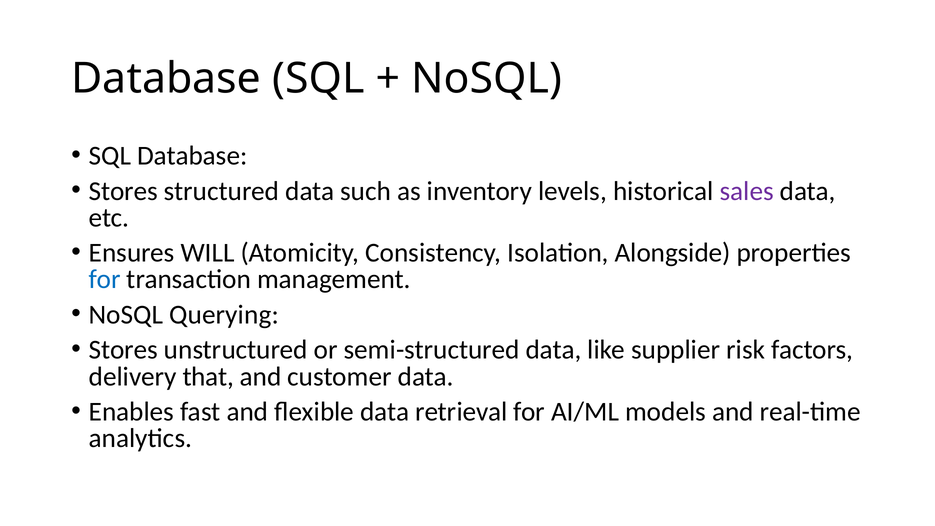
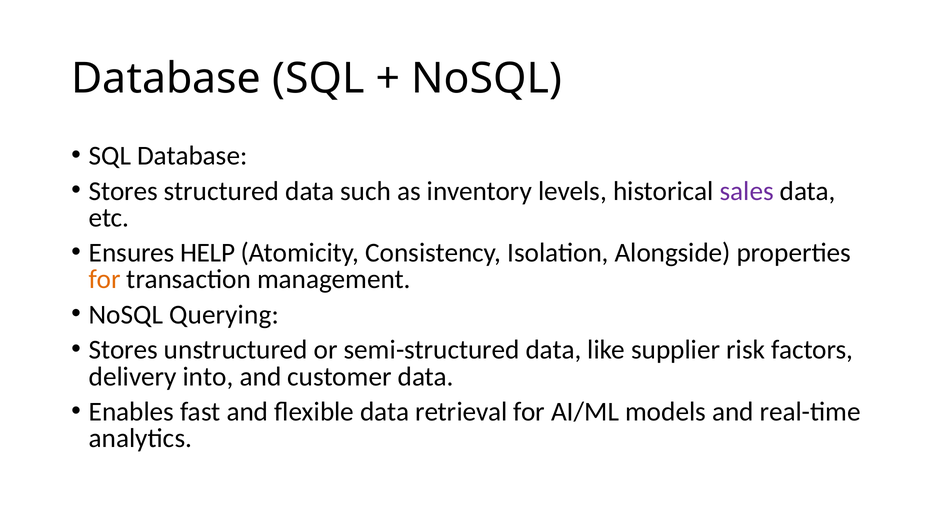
WILL: WILL -> HELP
for at (105, 279) colour: blue -> orange
that: that -> into
